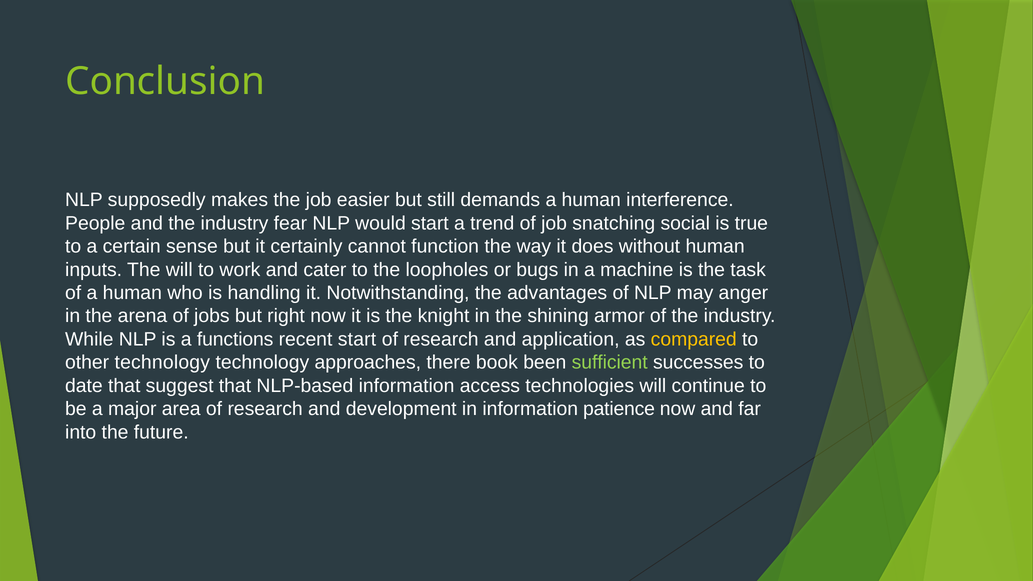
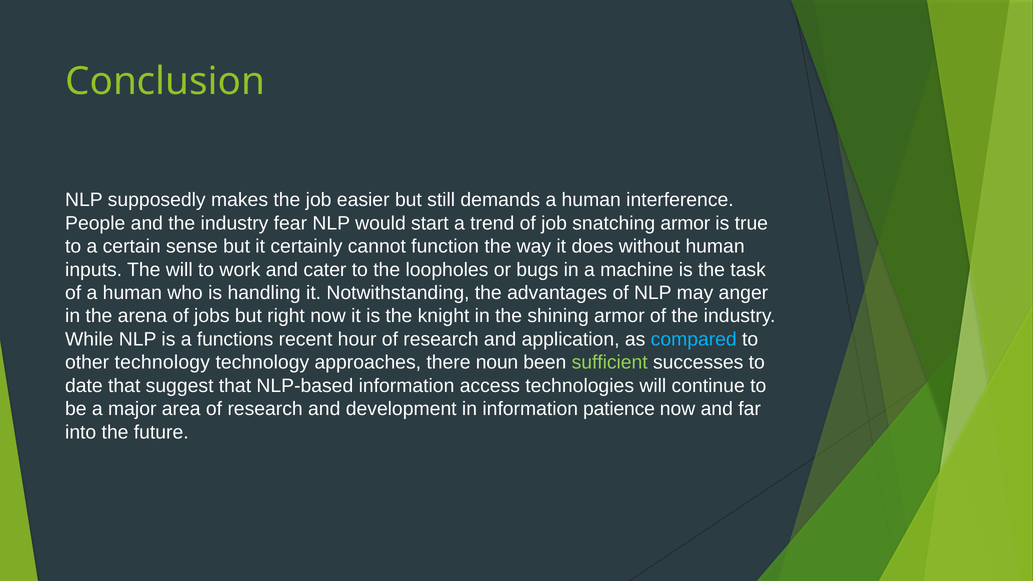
snatching social: social -> armor
recent start: start -> hour
compared colour: yellow -> light blue
book: book -> noun
